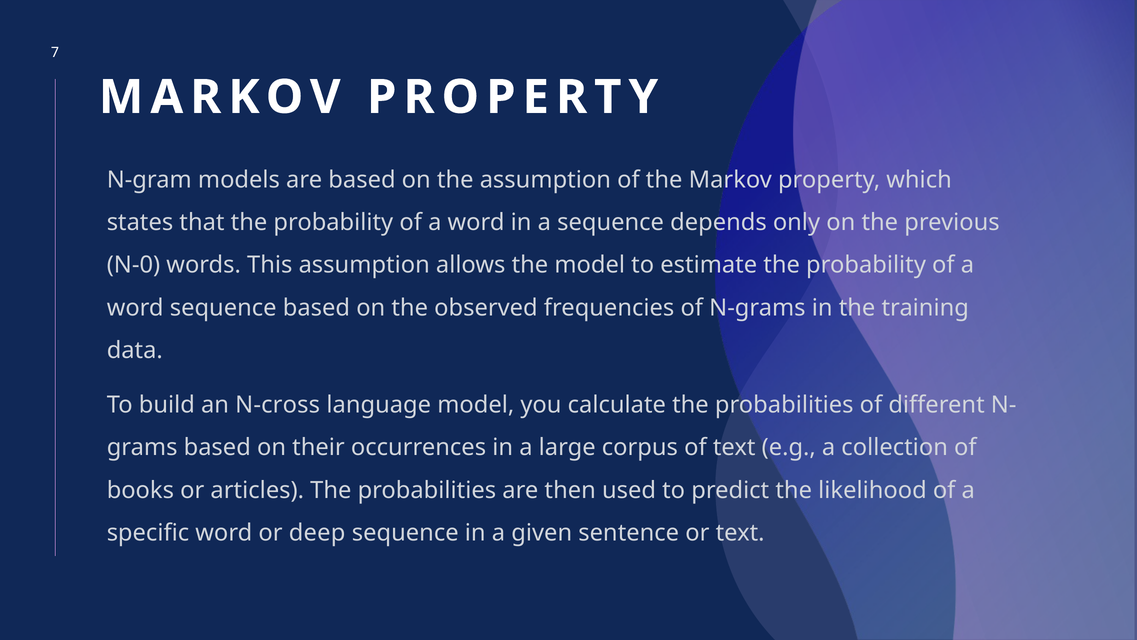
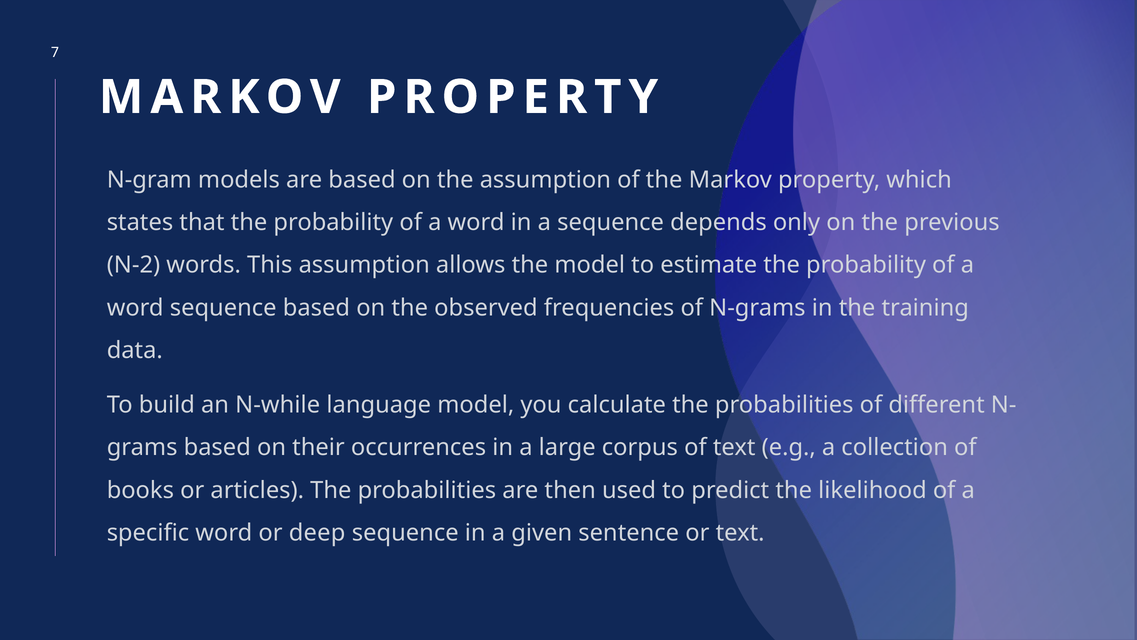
N-0: N-0 -> N-2
N-cross: N-cross -> N-while
